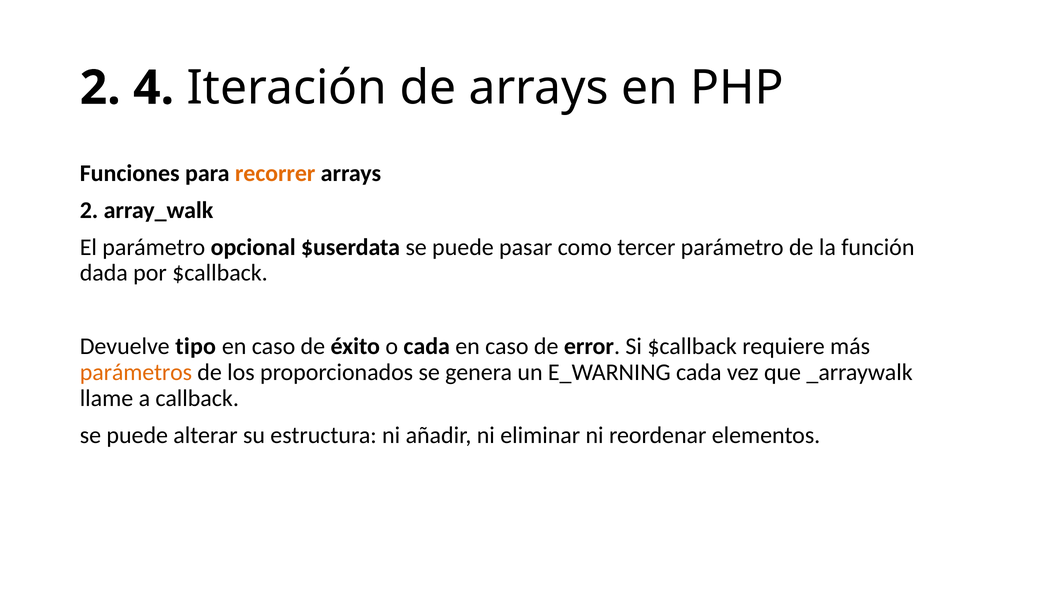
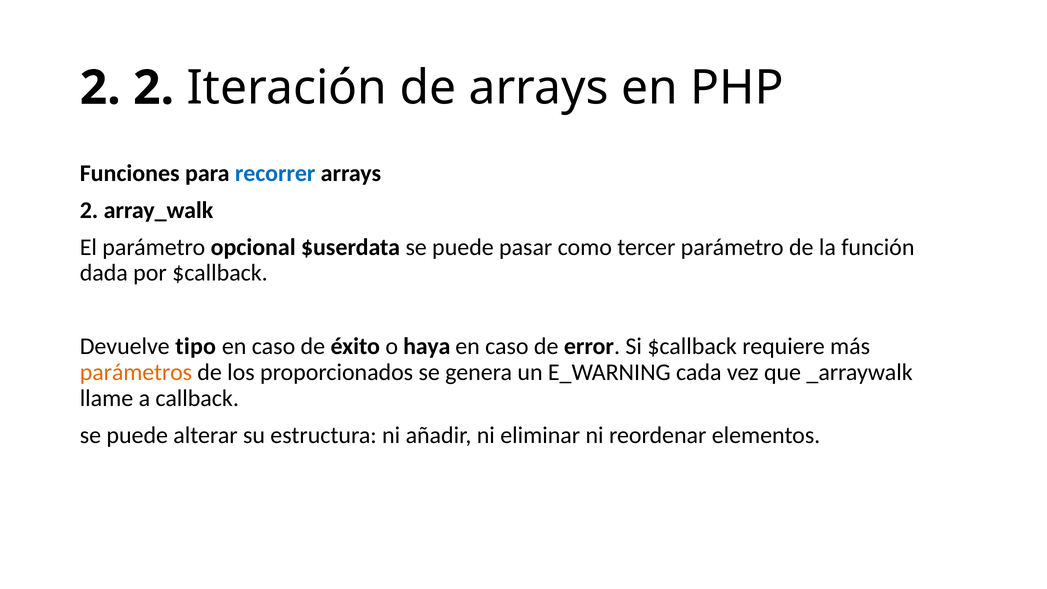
2 4: 4 -> 2
recorrer colour: orange -> blue
o cada: cada -> haya
